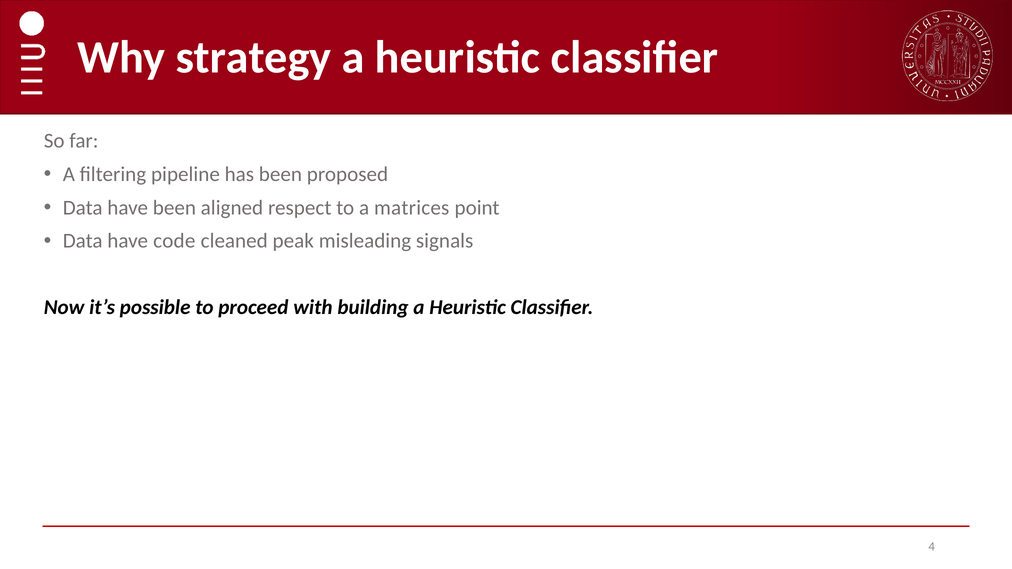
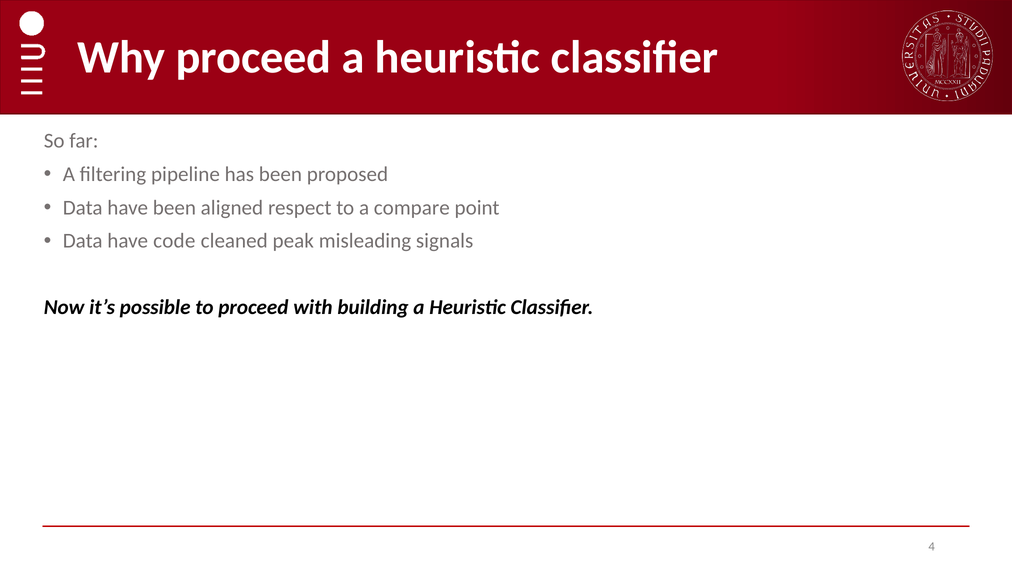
Why strategy: strategy -> proceed
matrices: matrices -> compare
